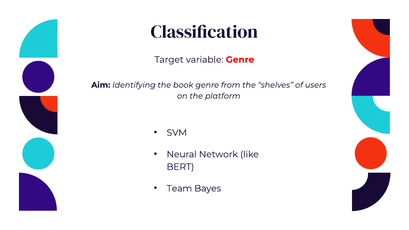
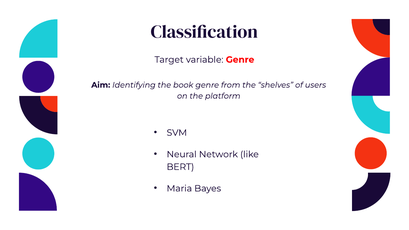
Team: Team -> Maria
